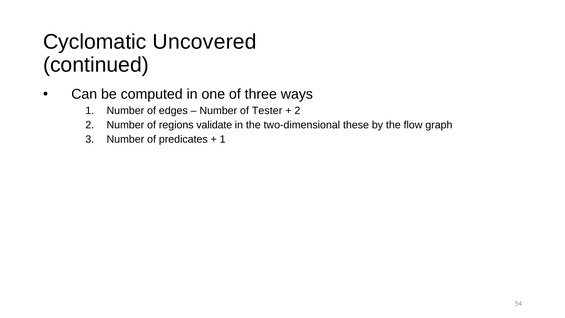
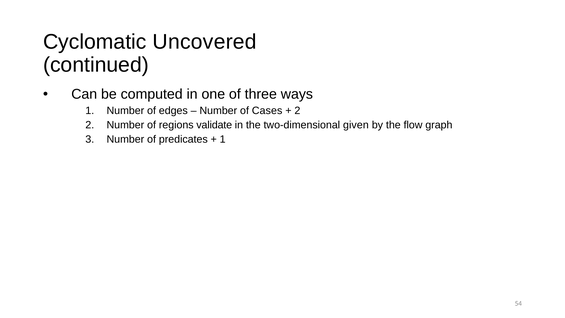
Tester: Tester -> Cases
these: these -> given
